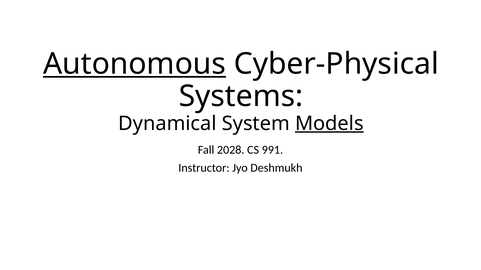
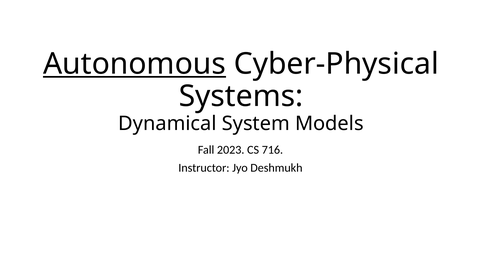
Models underline: present -> none
2028: 2028 -> 2023
991: 991 -> 716
